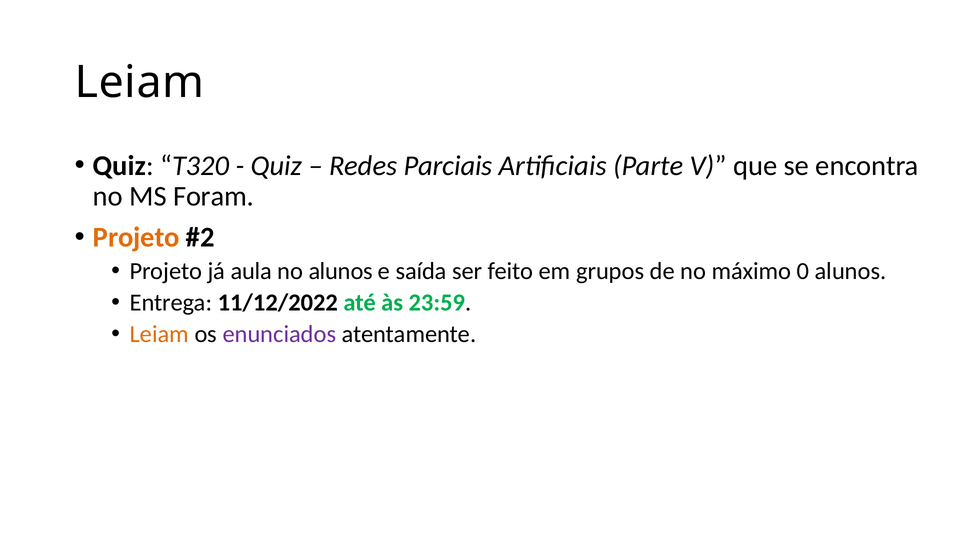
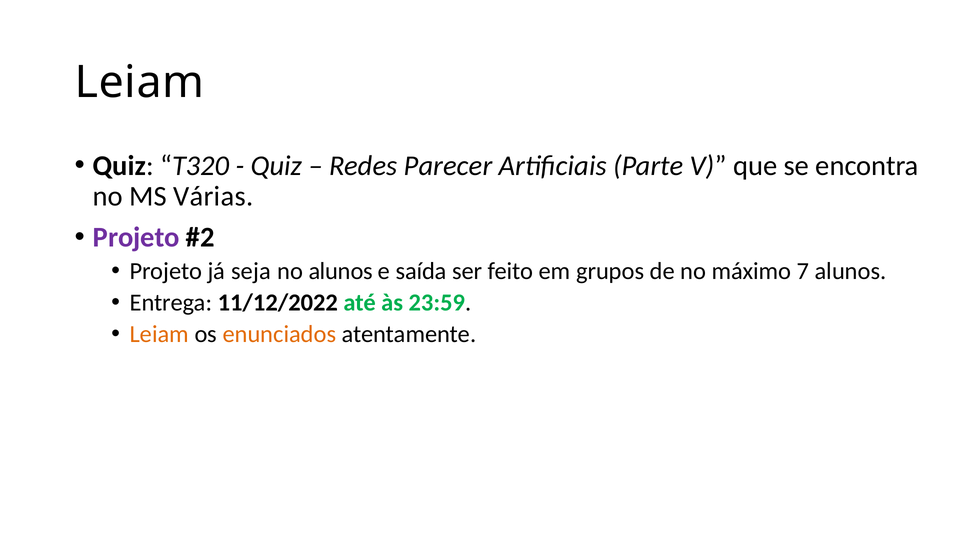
Parciais: Parciais -> Parecer
Foram: Foram -> Várias
Projeto at (136, 237) colour: orange -> purple
aula: aula -> seja
0: 0 -> 7
enunciados colour: purple -> orange
